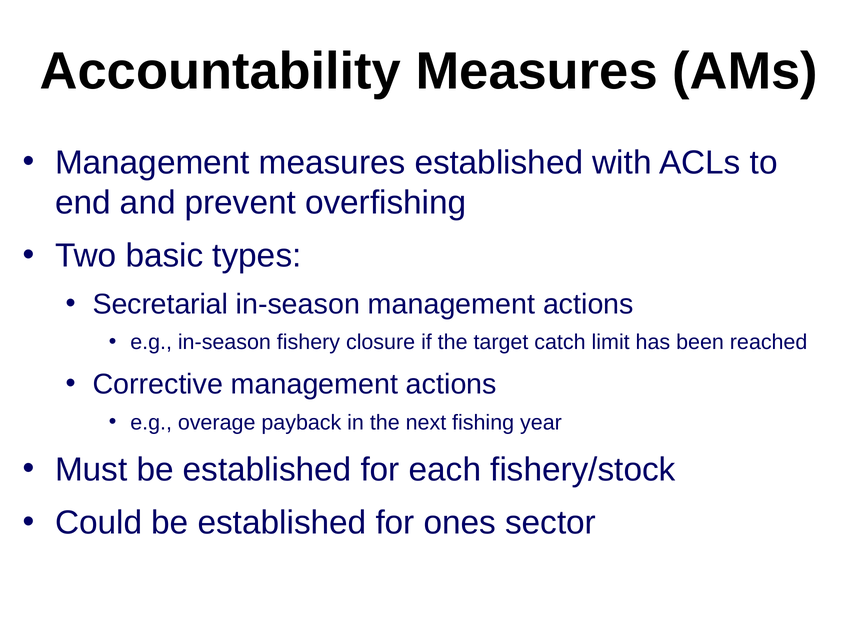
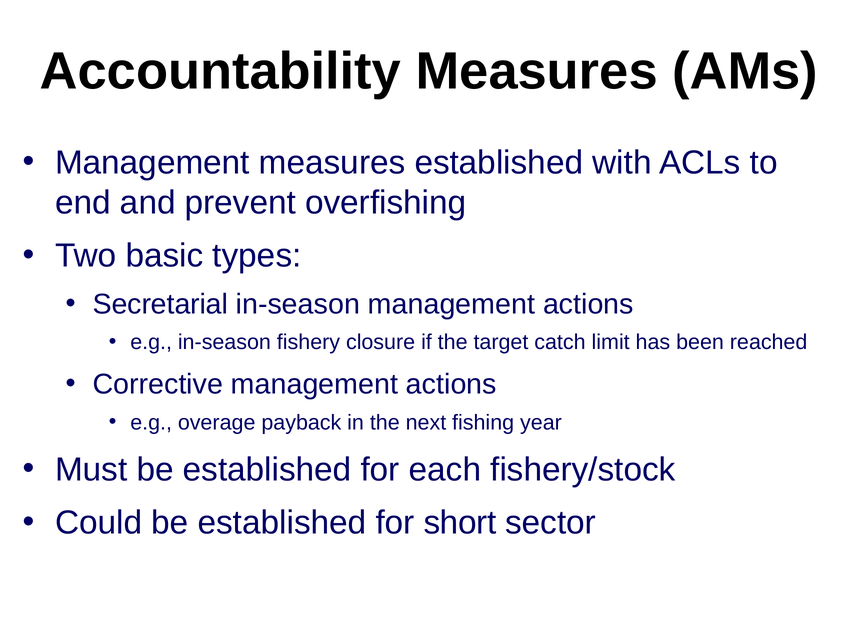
ones: ones -> short
